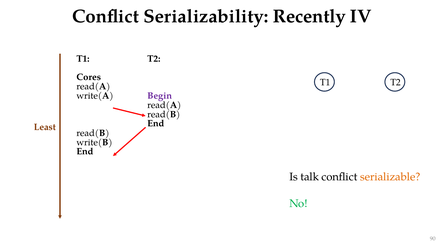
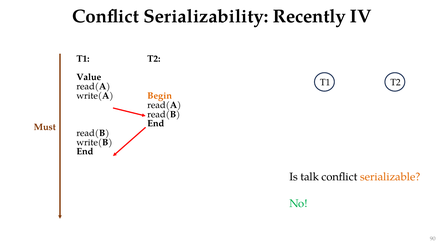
Cores: Cores -> Value
Begin colour: purple -> orange
Least: Least -> Must
